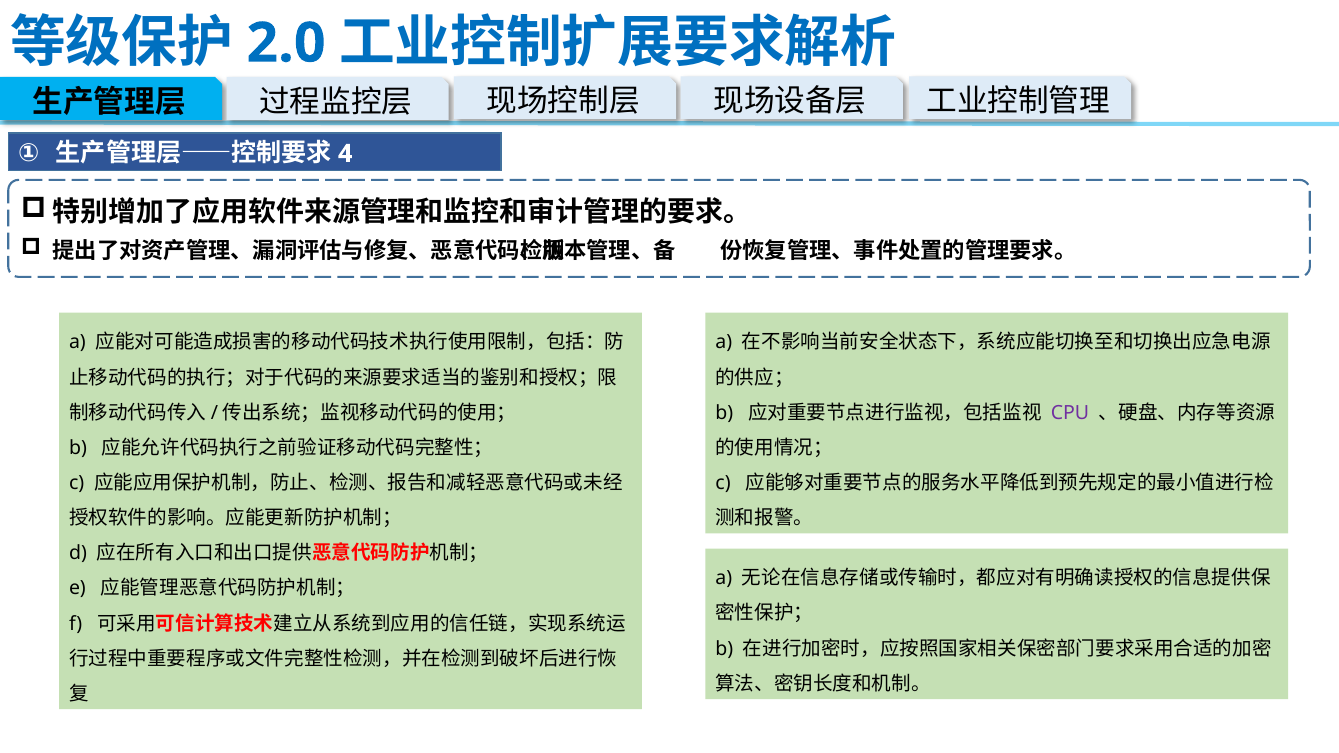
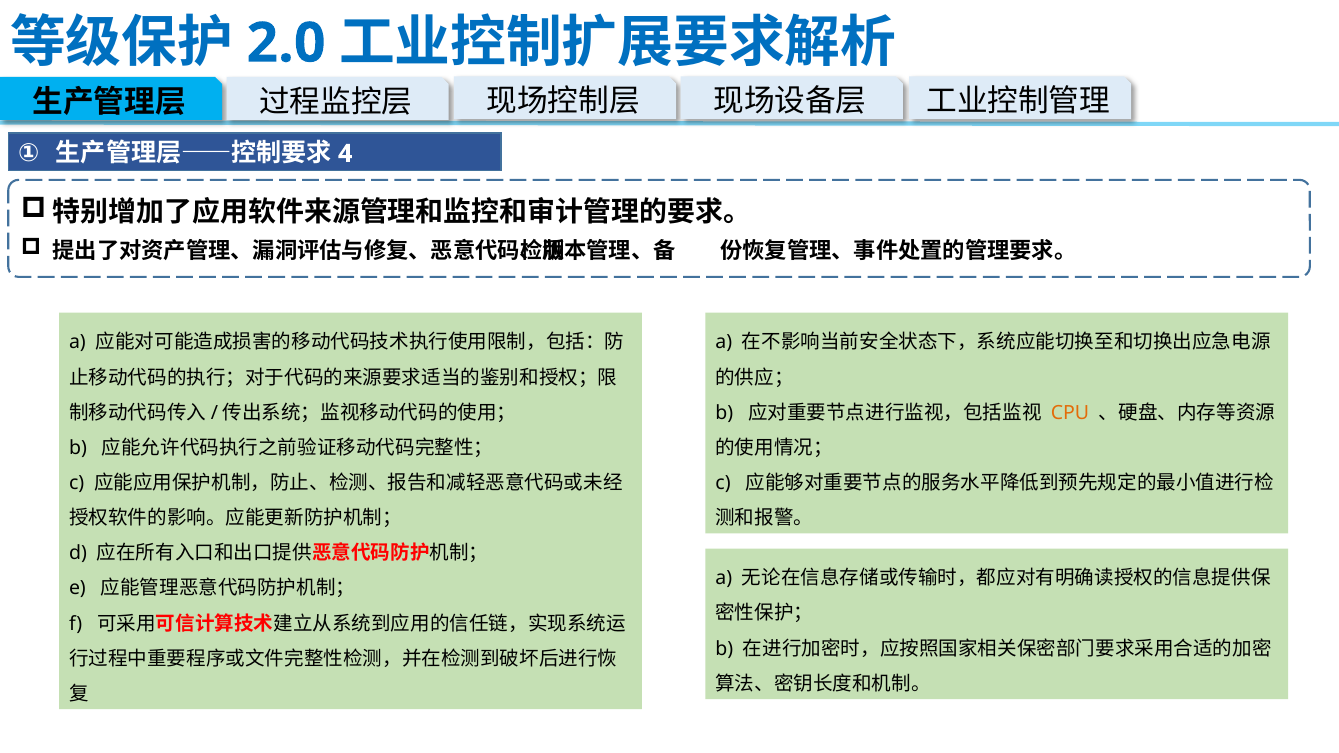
CPU colour: purple -> orange
